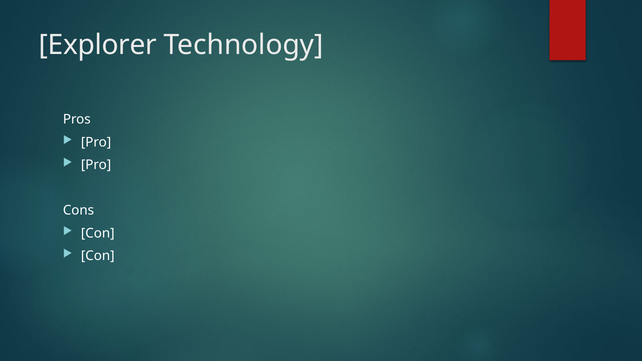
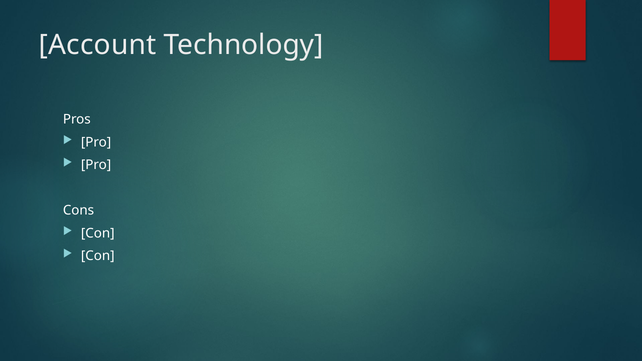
Explorer: Explorer -> Account
